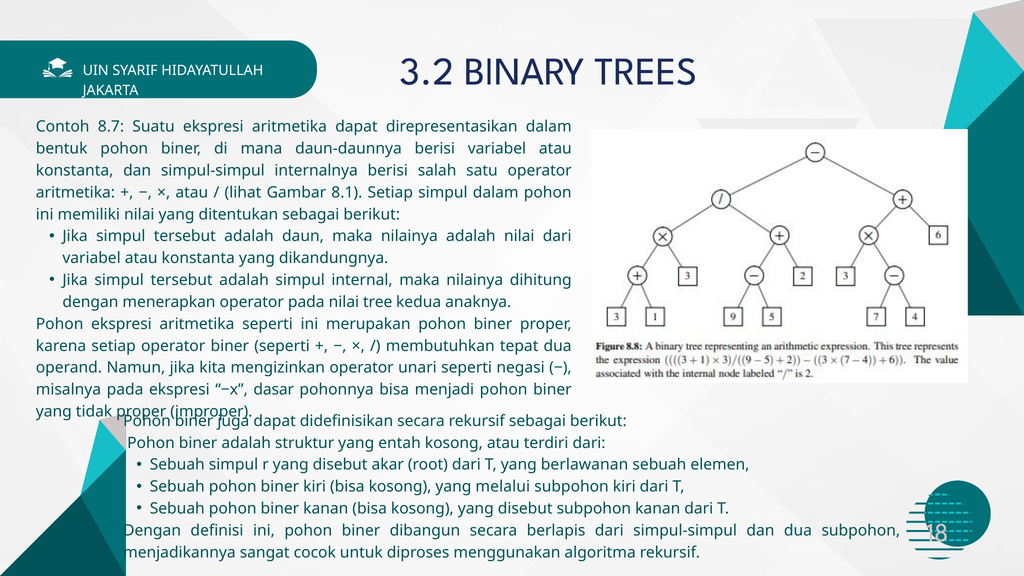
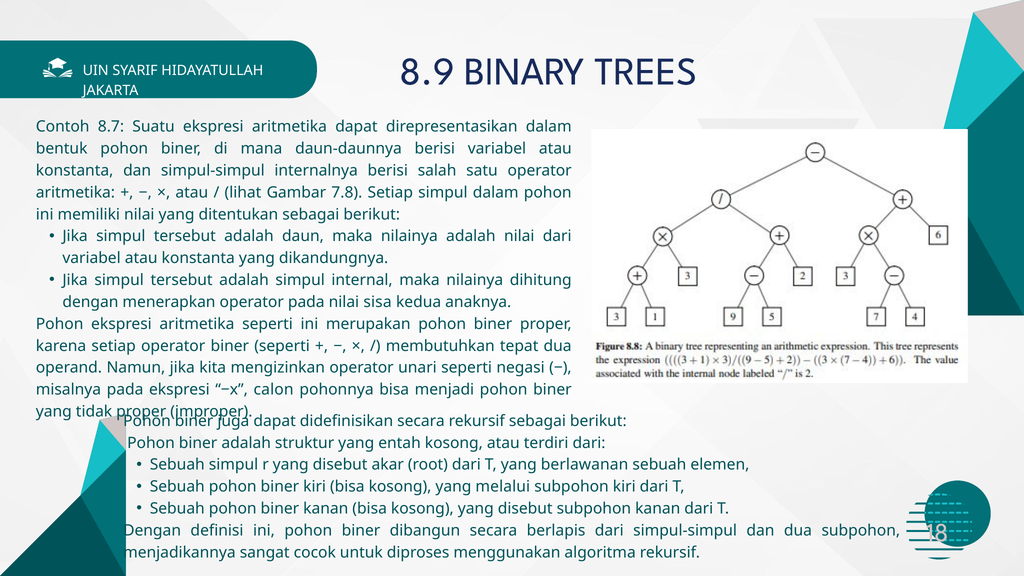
3.2: 3.2 -> 8.9
8.1: 8.1 -> 7.8
tree: tree -> sisa
dasar: dasar -> calon
